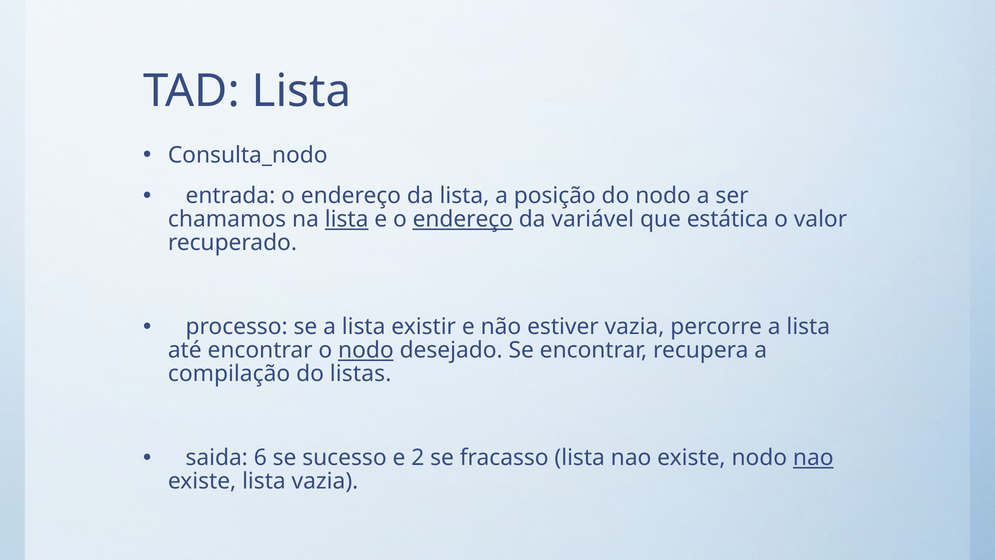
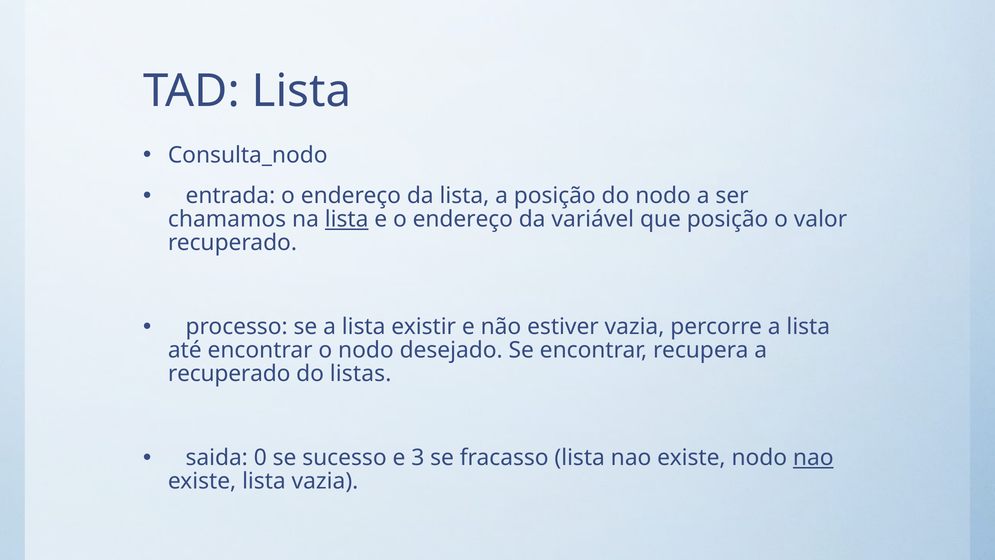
endereço at (463, 219) underline: present -> none
que estática: estática -> posição
nodo at (366, 350) underline: present -> none
compilação at (229, 374): compilação -> recuperado
6: 6 -> 0
2: 2 -> 3
